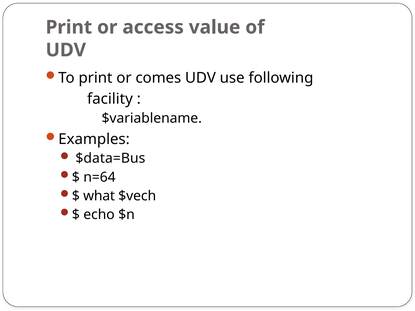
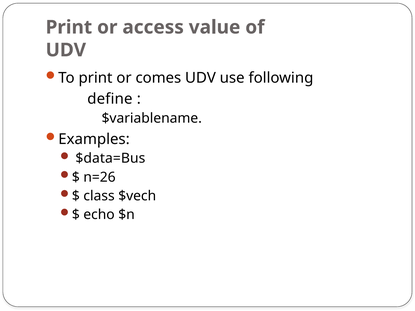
facility: facility -> define
n=64: n=64 -> n=26
what: what -> class
